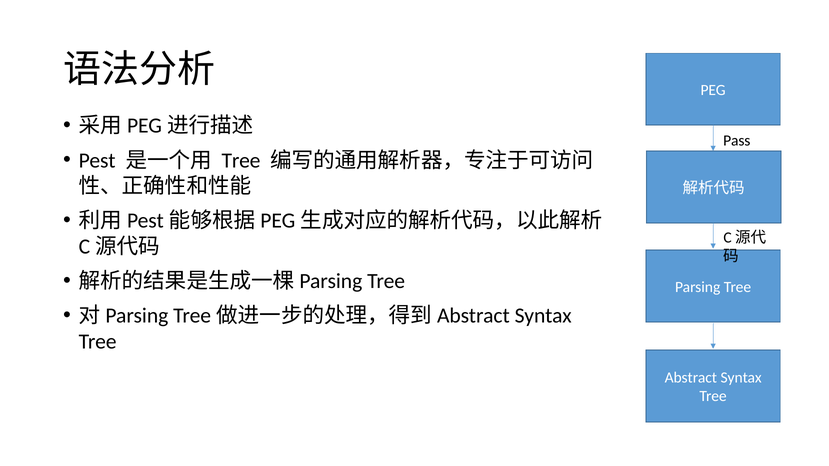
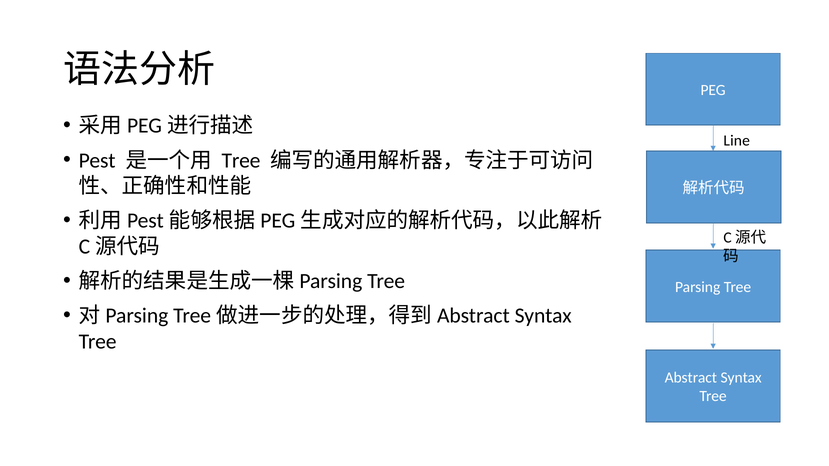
Pass: Pass -> Line
